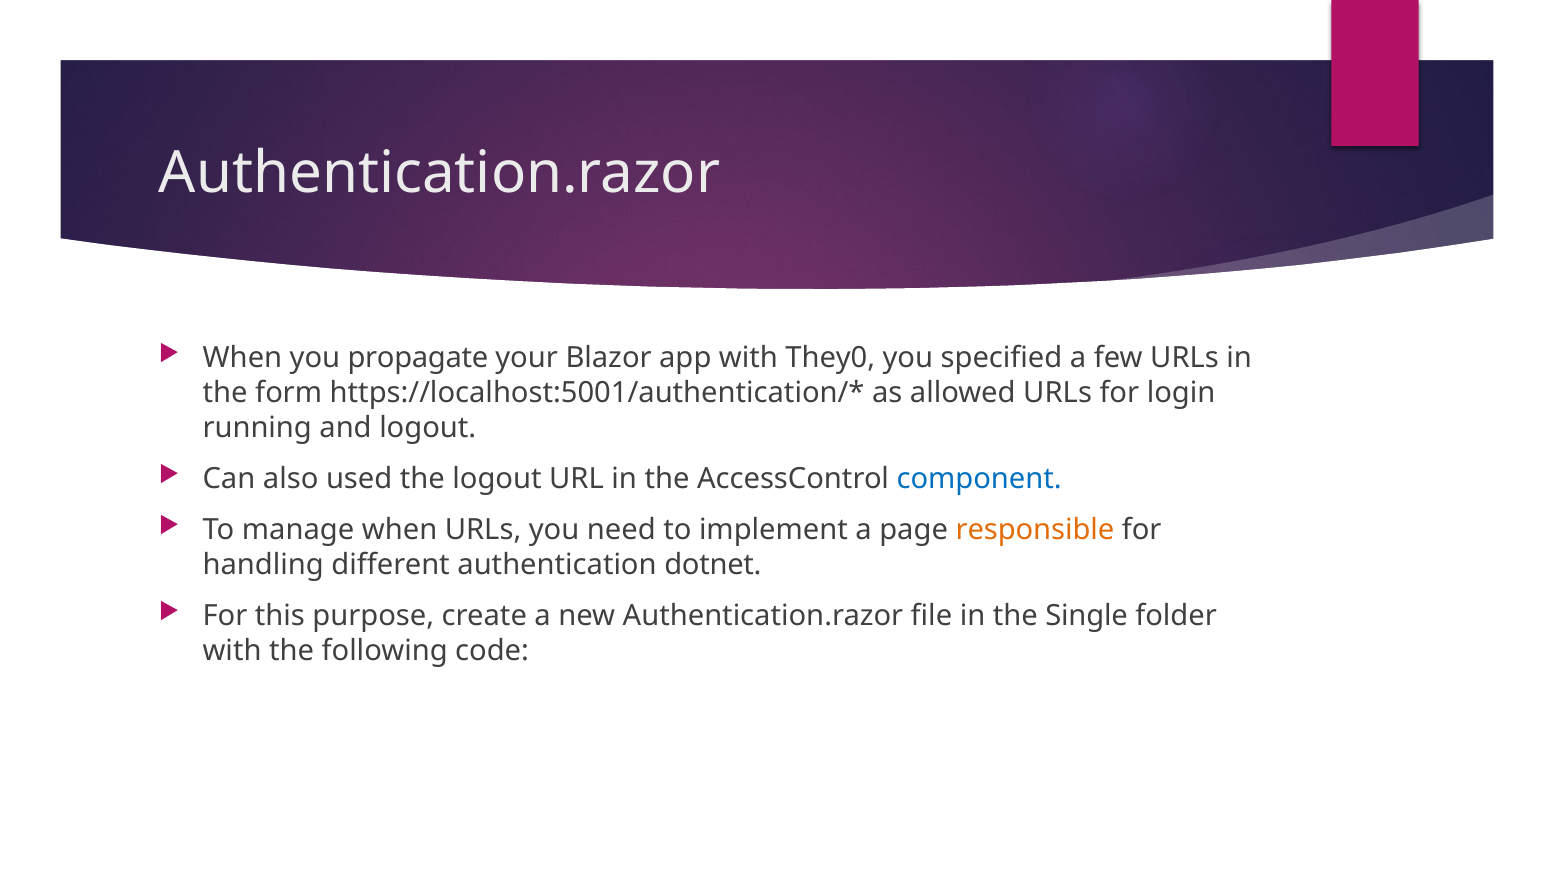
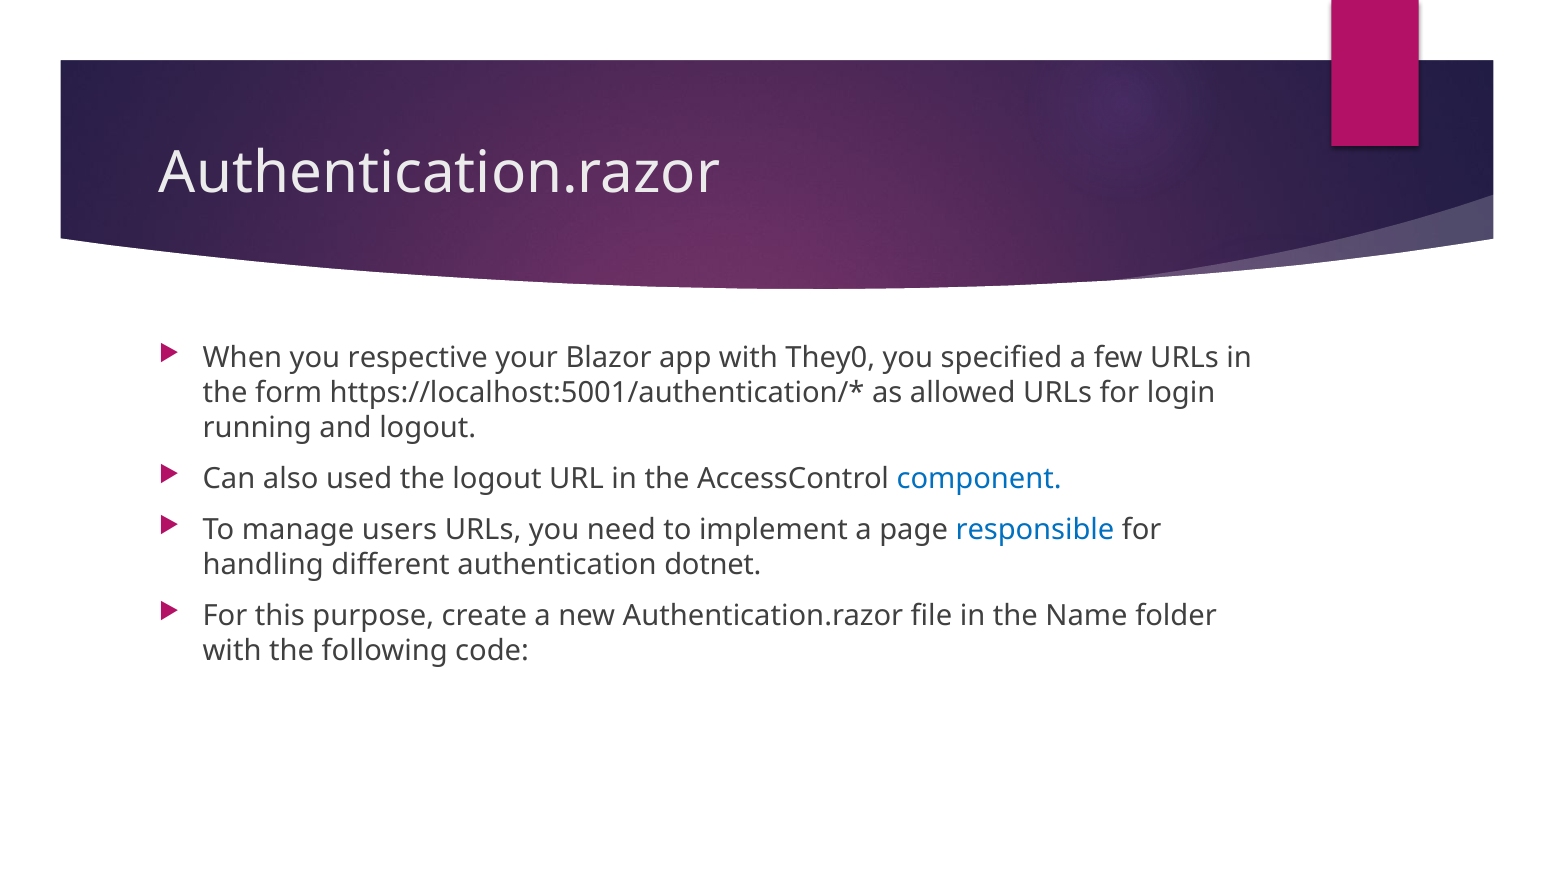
propagate: propagate -> respective
manage when: when -> users
responsible colour: orange -> blue
Single: Single -> Name
